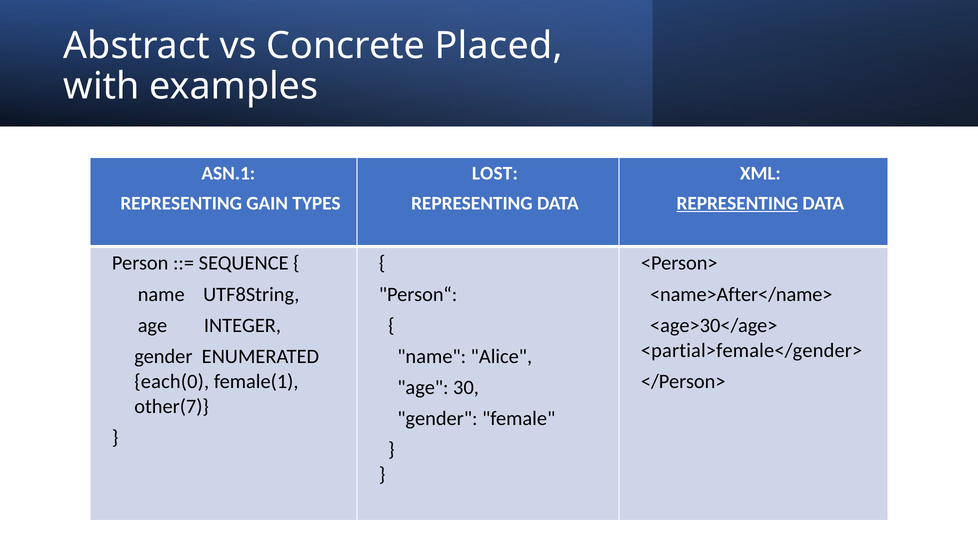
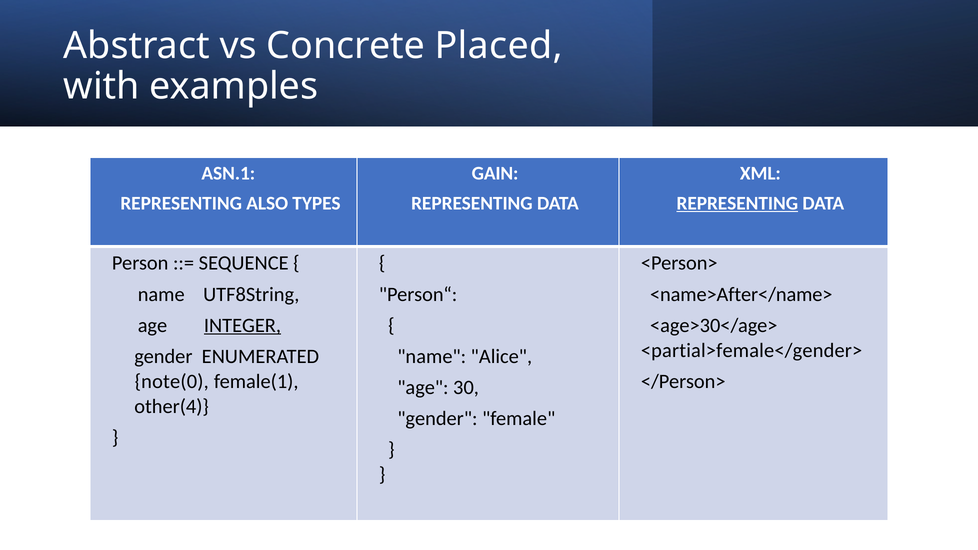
LOST: LOST -> GAIN
GAIN: GAIN -> ALSO
INTEGER underline: none -> present
each(0: each(0 -> note(0
other(7: other(7 -> other(4
